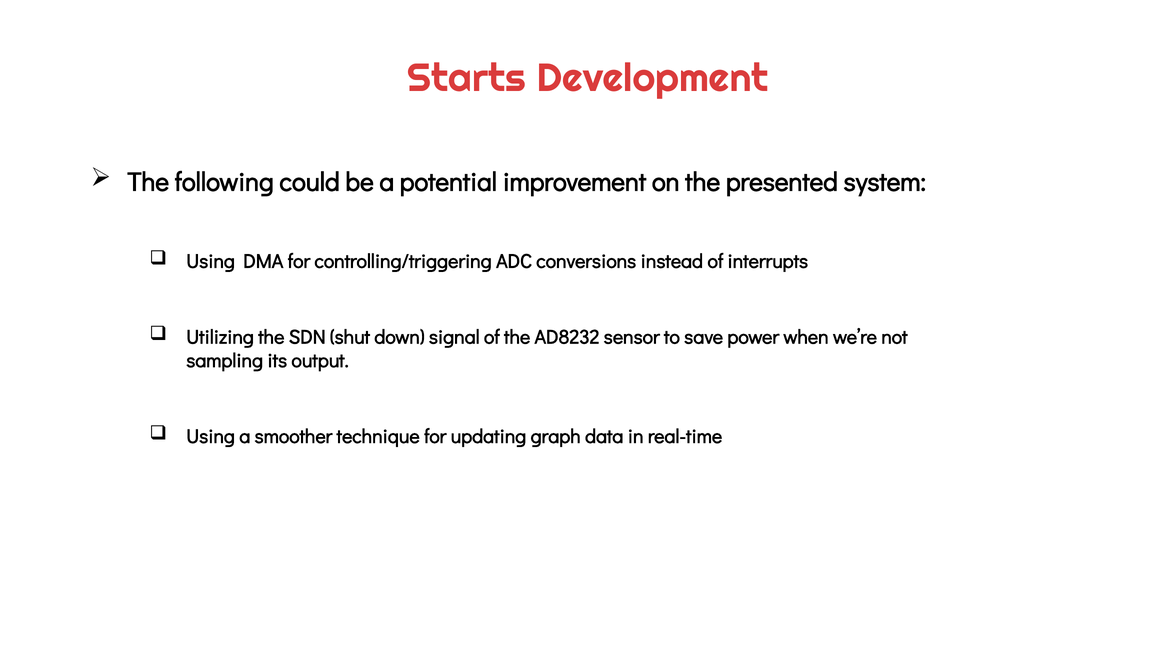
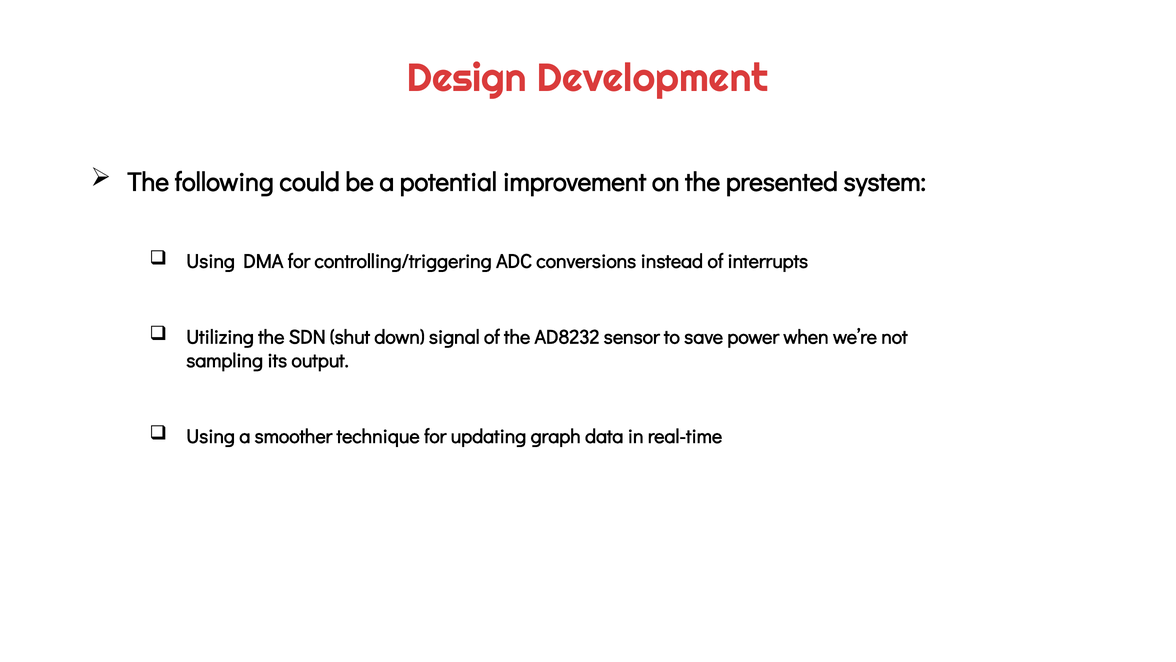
Starts: Starts -> Design
